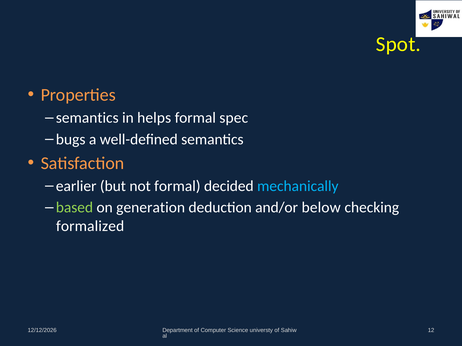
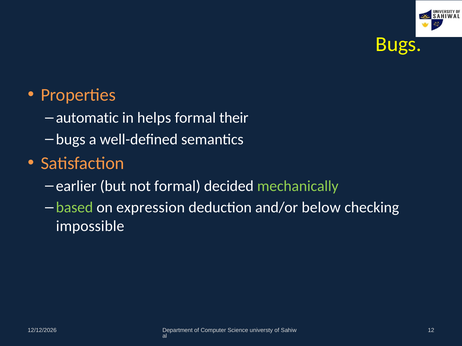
Spot at (398, 44): Spot -> Bugs
semantics at (87, 118): semantics -> automatic
spec: spec -> their
mechanically colour: light blue -> light green
generation: generation -> expression
formalized: formalized -> impossible
